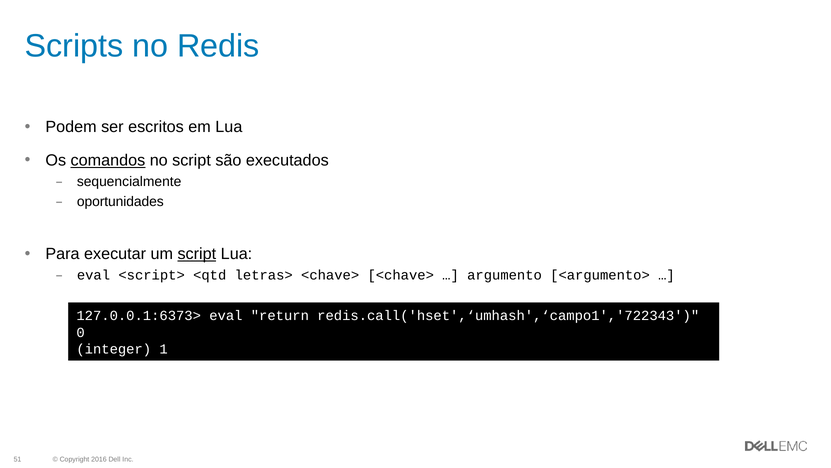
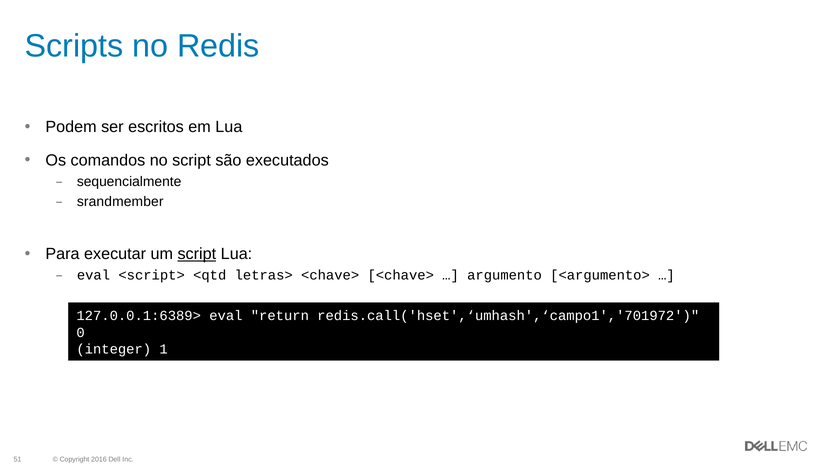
comandos underline: present -> none
oportunidades: oportunidades -> srandmember
127.0.0.1:6373>: 127.0.0.1:6373> -> 127.0.0.1:6389>
redis.call('hset',‘umhash',‘campo1','722343: redis.call('hset',‘umhash',‘campo1','722343 -> redis.call('hset',‘umhash',‘campo1','701972
